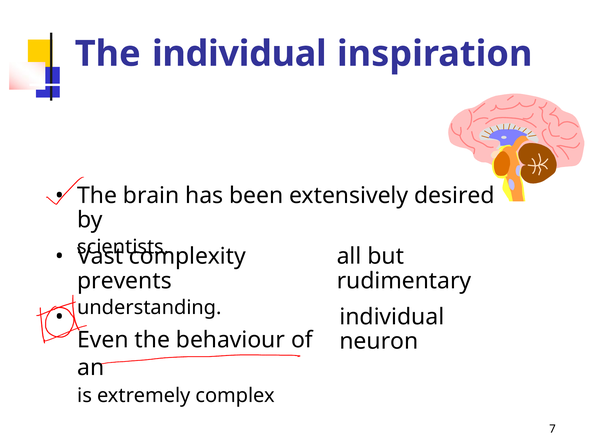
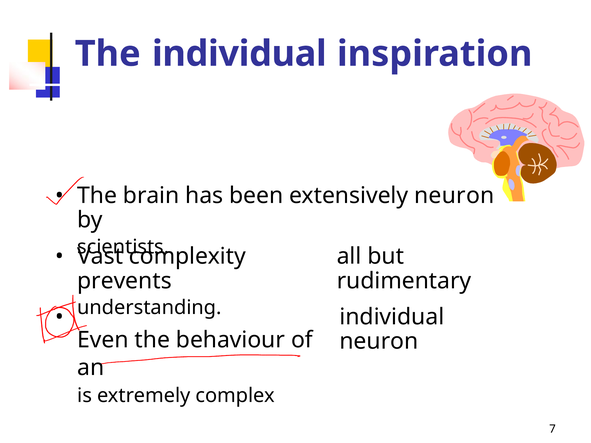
extensively desired: desired -> neuron
